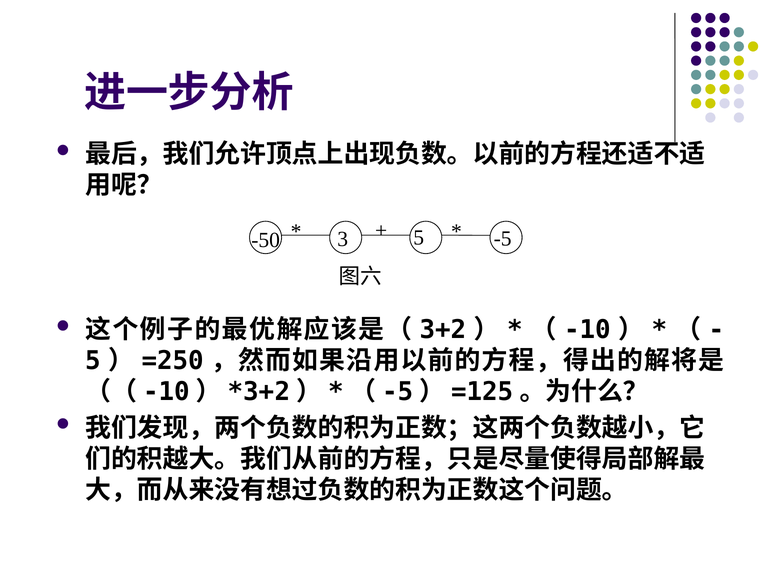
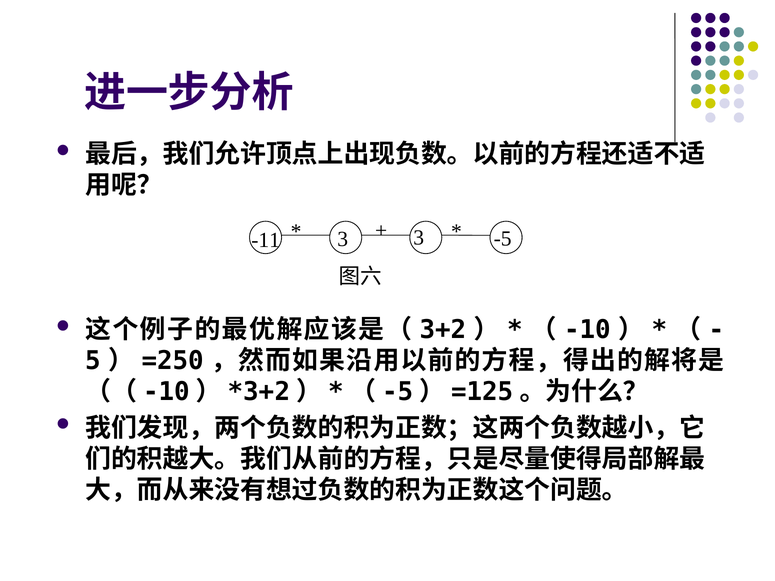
-50: -50 -> -11
3 5: 5 -> 3
